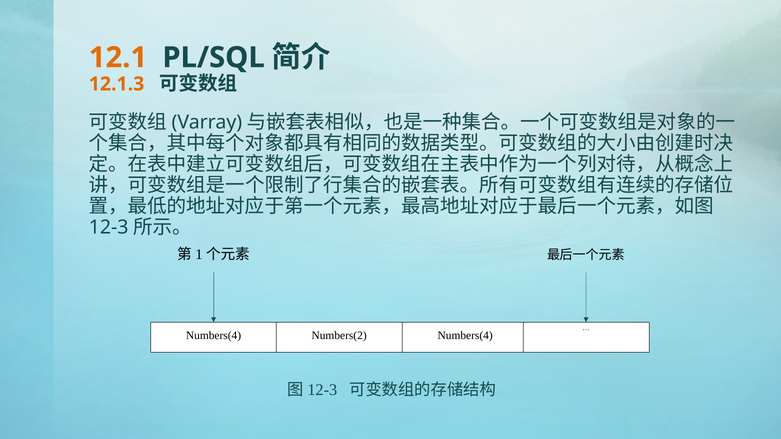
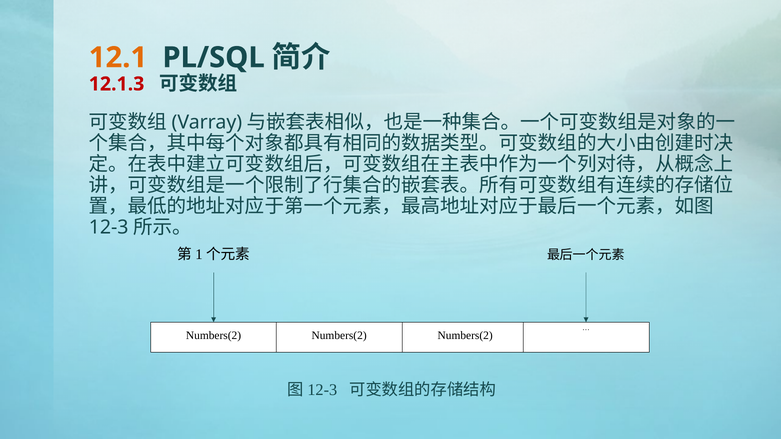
12.1.3 colour: orange -> red
Numbers(4 at (214, 336): Numbers(4 -> Numbers(2
Numbers(4 at (465, 336): Numbers(4 -> Numbers(2
